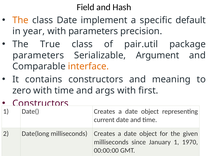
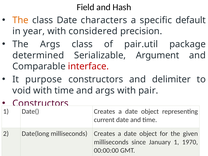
implement: implement -> characters
with parameters: parameters -> considered
The True: True -> Args
parameters at (38, 55): parameters -> determined
interface colour: orange -> red
contains: contains -> purpose
meaning: meaning -> delimiter
zero: zero -> void
first: first -> pair
